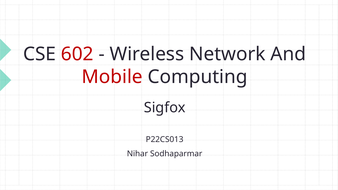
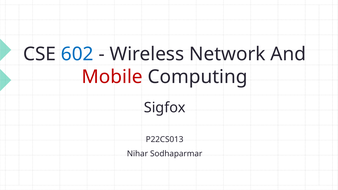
602 colour: red -> blue
